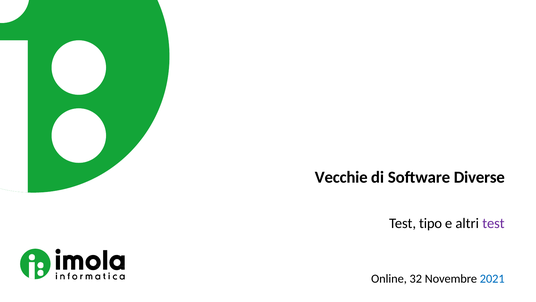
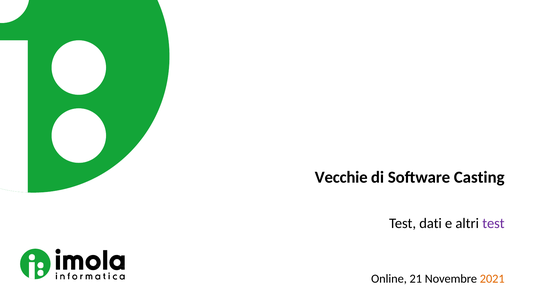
Diverse: Diverse -> Casting
tipo: tipo -> dati
32: 32 -> 21
2021 colour: blue -> orange
